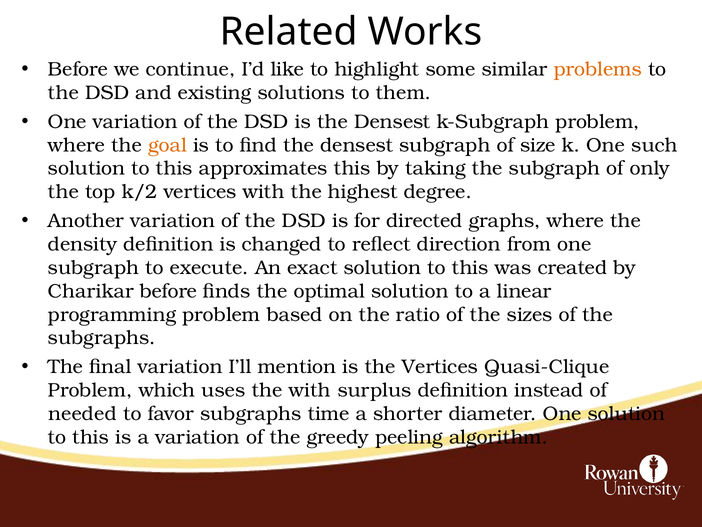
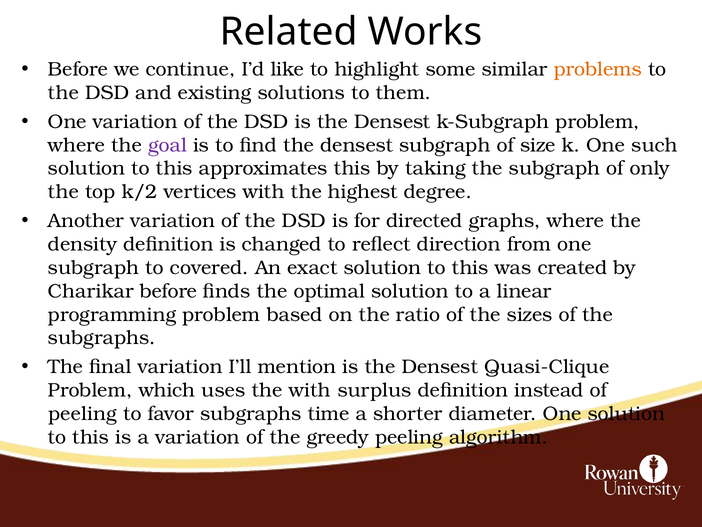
goal colour: orange -> purple
execute: execute -> covered
mention is the Vertices: Vertices -> Densest
needed at (82, 413): needed -> peeling
